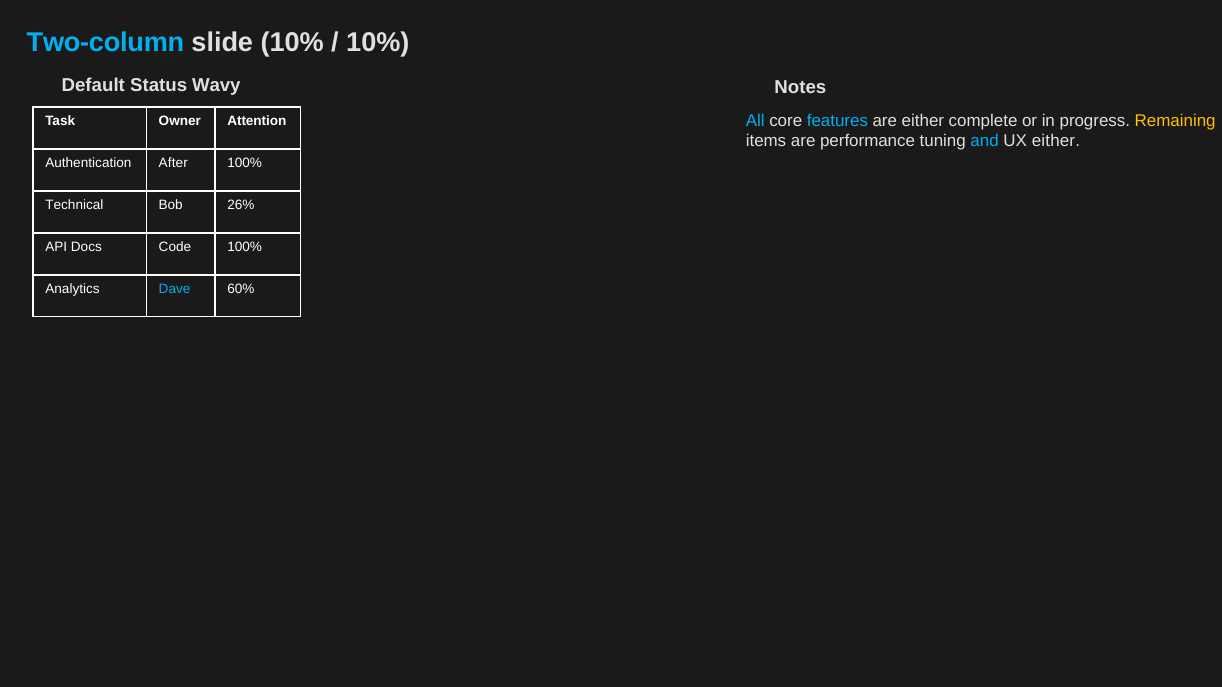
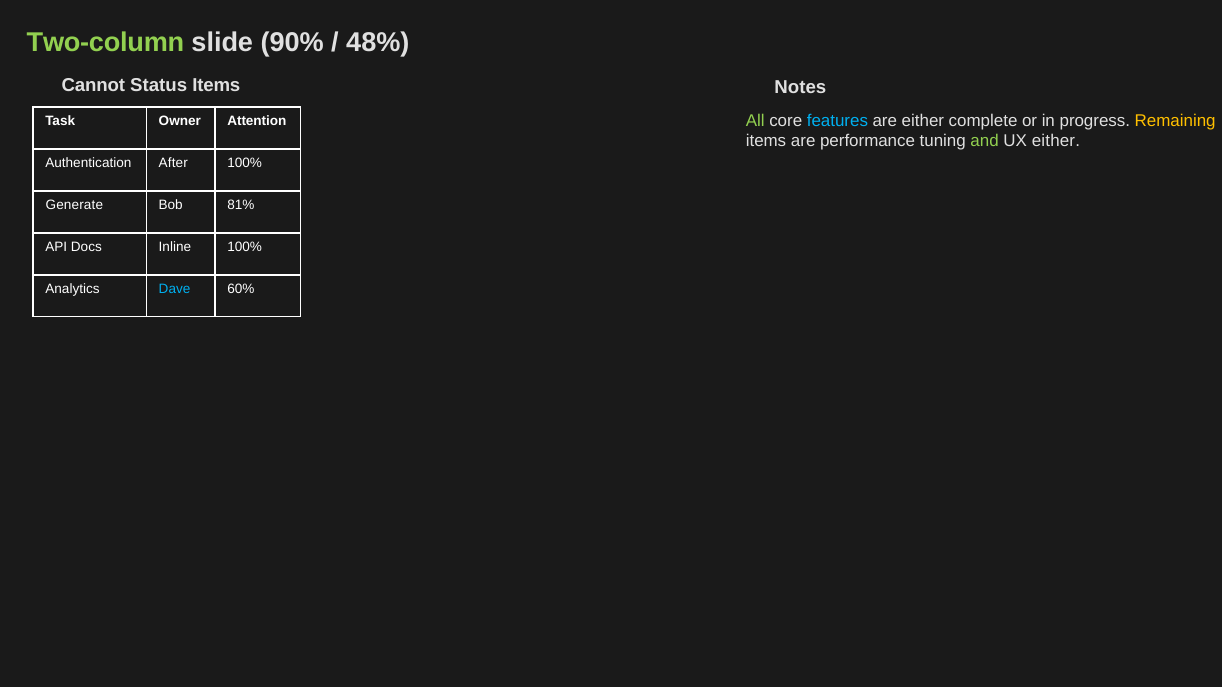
Two-column colour: light blue -> light green
slide 10%: 10% -> 90%
10% at (378, 42): 10% -> 48%
Default: Default -> Cannot
Status Wavy: Wavy -> Items
All colour: light blue -> light green
and colour: light blue -> light green
Technical: Technical -> Generate
26%: 26% -> 81%
Code: Code -> Inline
